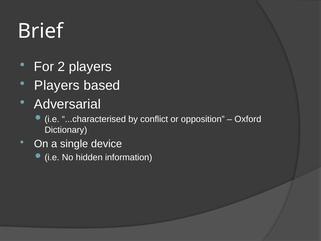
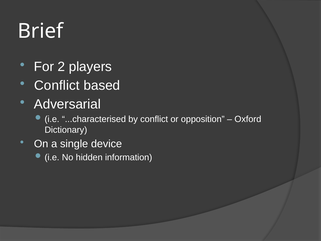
Players at (57, 85): Players -> Conflict
